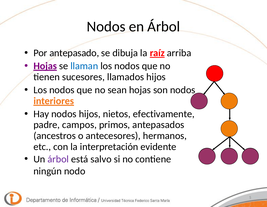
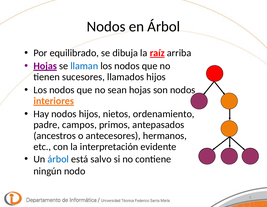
antepasado: antepasado -> equilibrado
efectivamente: efectivamente -> ordenamiento
árbol at (58, 159) colour: purple -> blue
